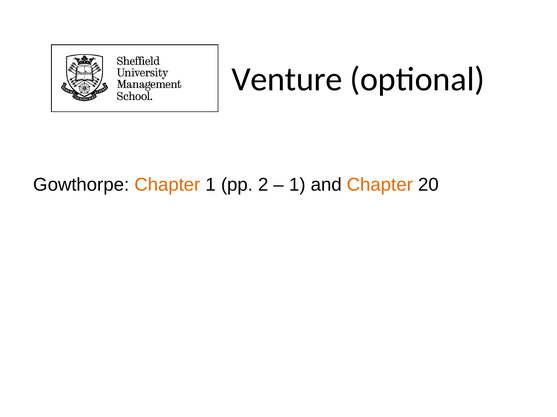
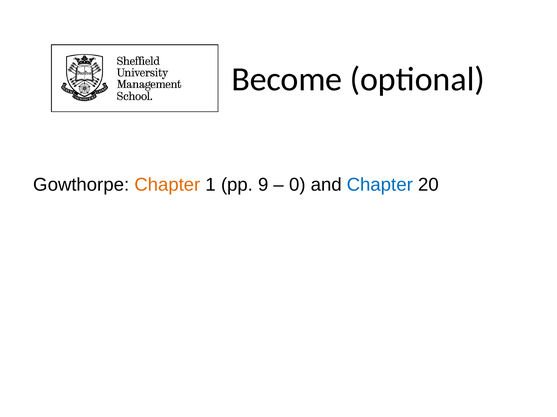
Venture: Venture -> Become
2: 2 -> 9
1 at (297, 185): 1 -> 0
Chapter at (380, 185) colour: orange -> blue
